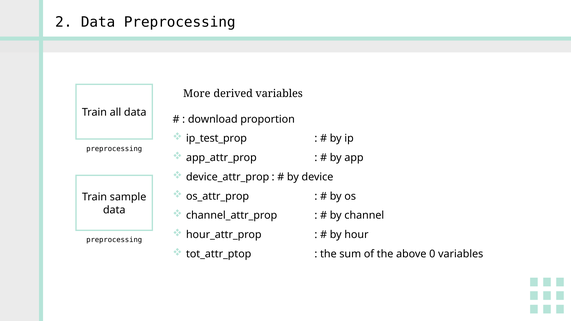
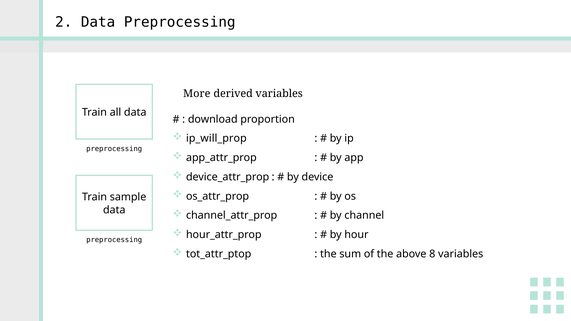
ip_test_prop: ip_test_prop -> ip_will_prop
0: 0 -> 8
